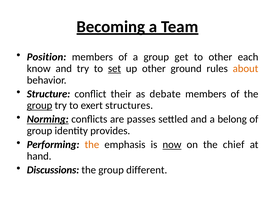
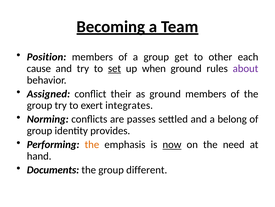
know: know -> cause
up other: other -> when
about colour: orange -> purple
Structure: Structure -> Assigned
as debate: debate -> ground
group at (40, 105) underline: present -> none
structures: structures -> integrates
Norming underline: present -> none
chief: chief -> need
Discussions: Discussions -> Documents
